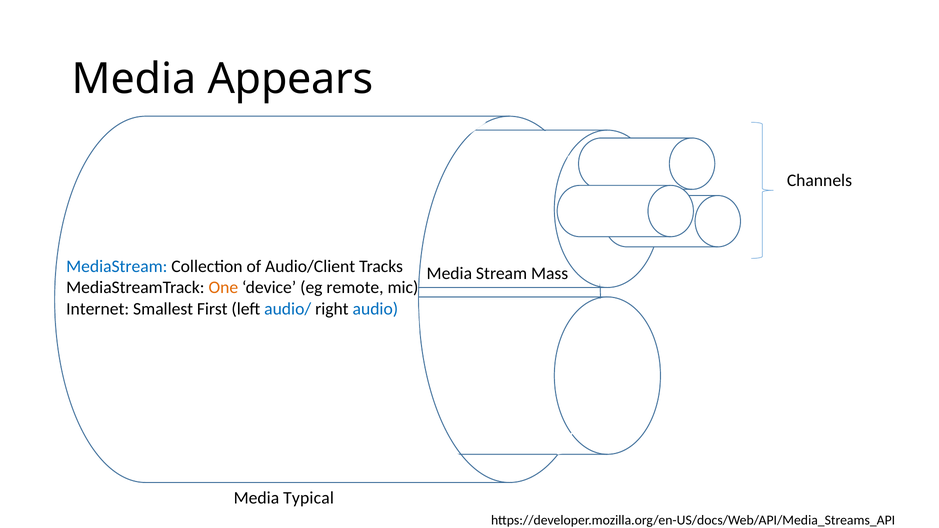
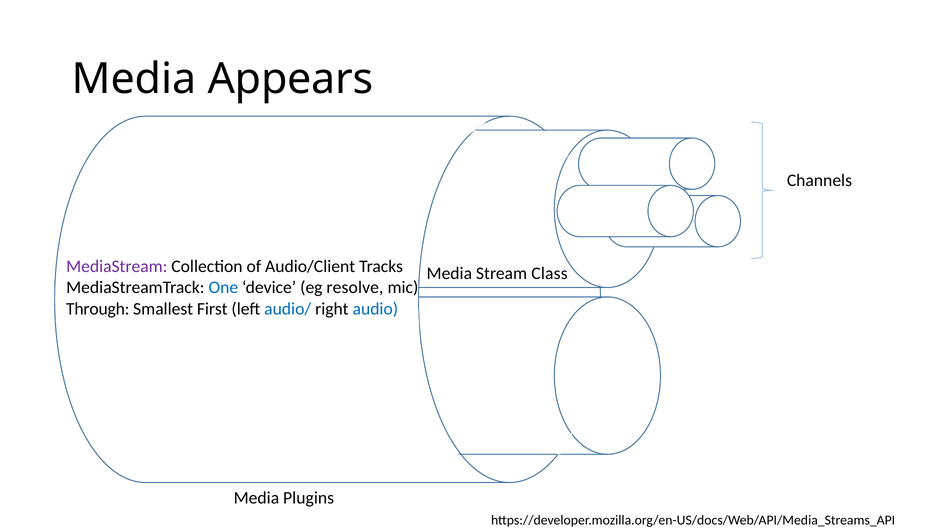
MediaStream colour: blue -> purple
Mass: Mass -> Class
One colour: orange -> blue
remote: remote -> resolve
Internet: Internet -> Through
Typical: Typical -> Plugins
